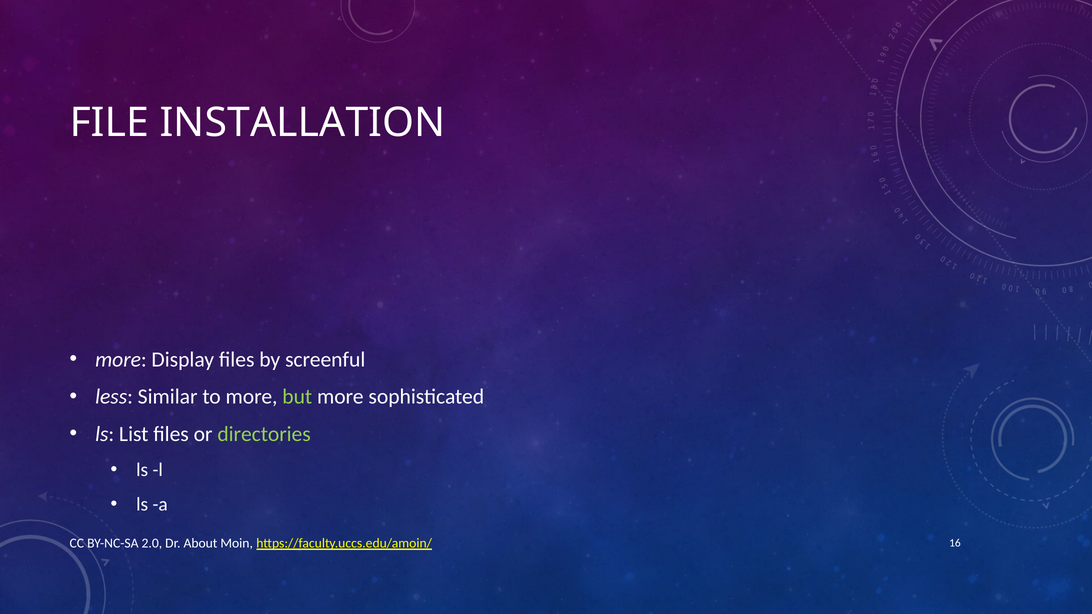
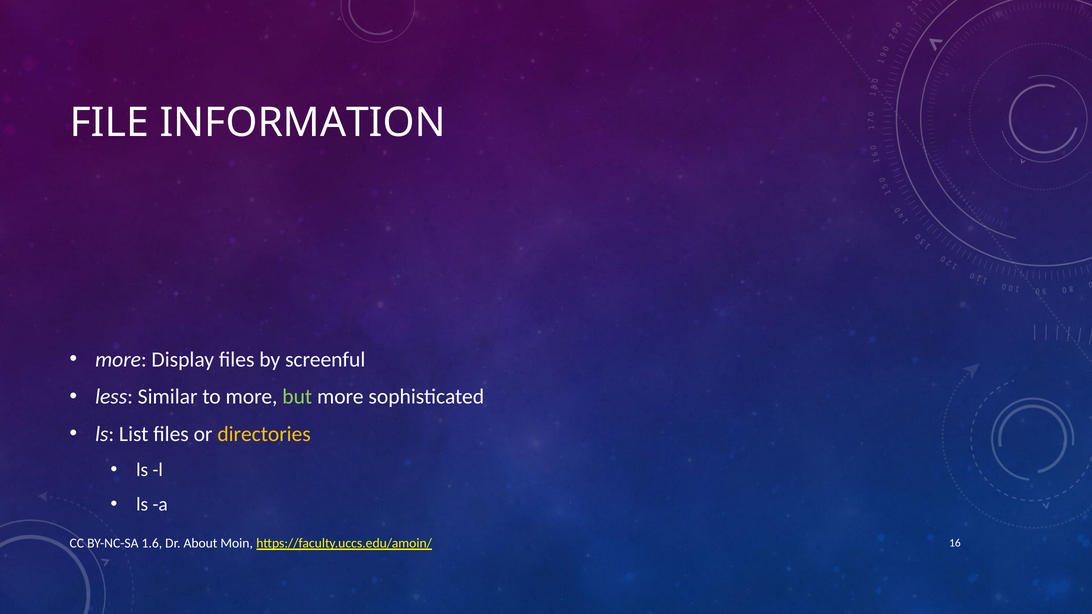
INSTALLATION: INSTALLATION -> INFORMATION
directories colour: light green -> yellow
2.0: 2.0 -> 1.6
